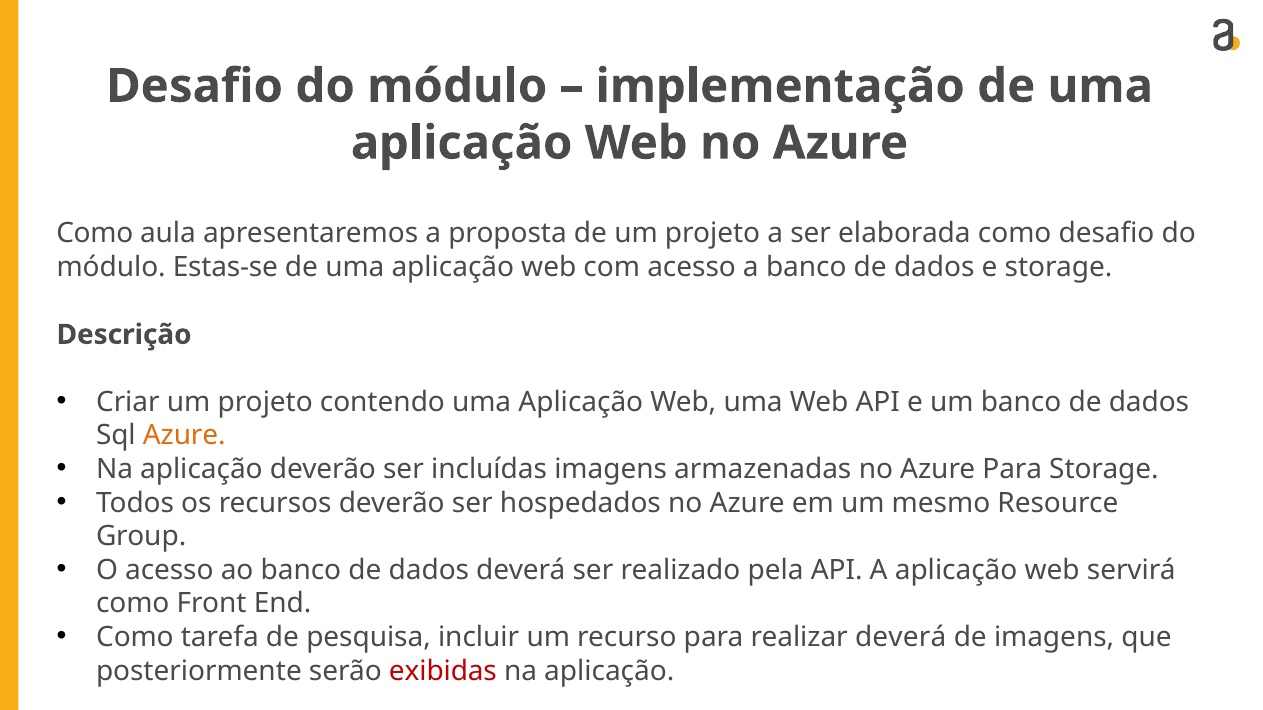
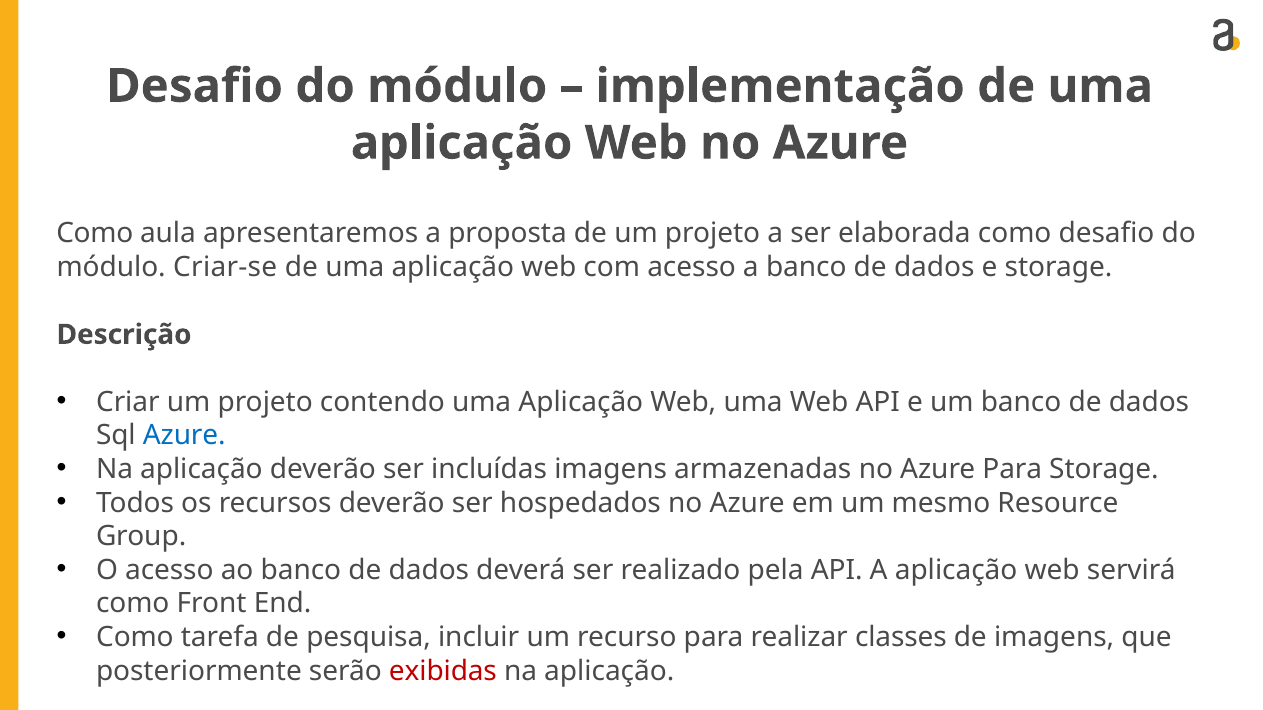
Estas-se: Estas-se -> Criar-se
Azure at (184, 436) colour: orange -> blue
realizar deverá: deverá -> classes
